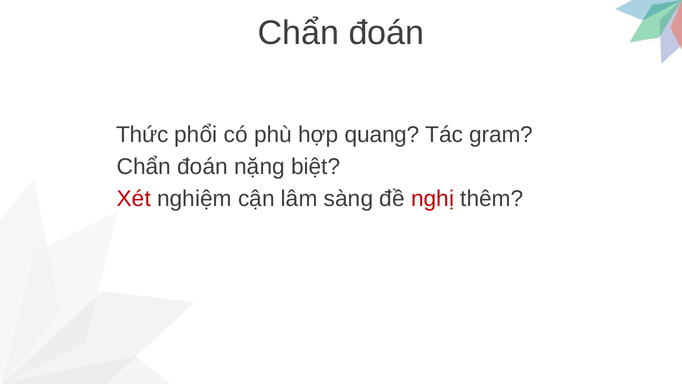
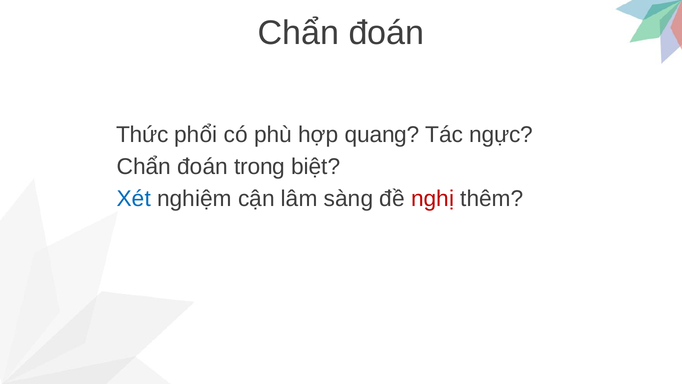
gram: gram -> ngực
nặng: nặng -> trong
Xét colour: red -> blue
